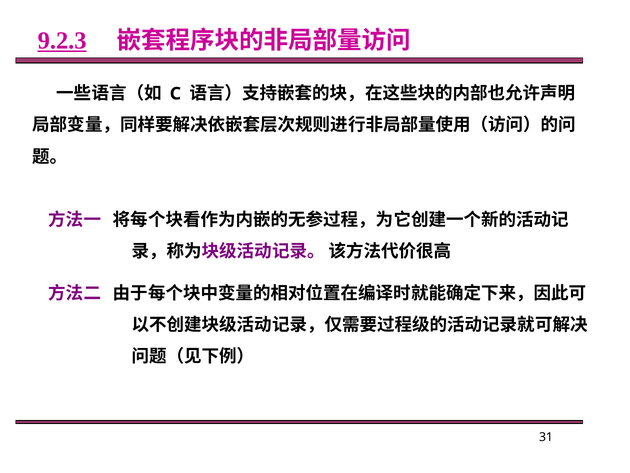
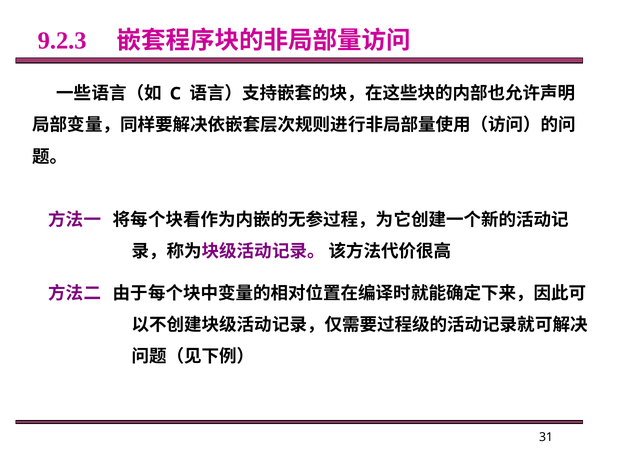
9.2.3 underline: present -> none
